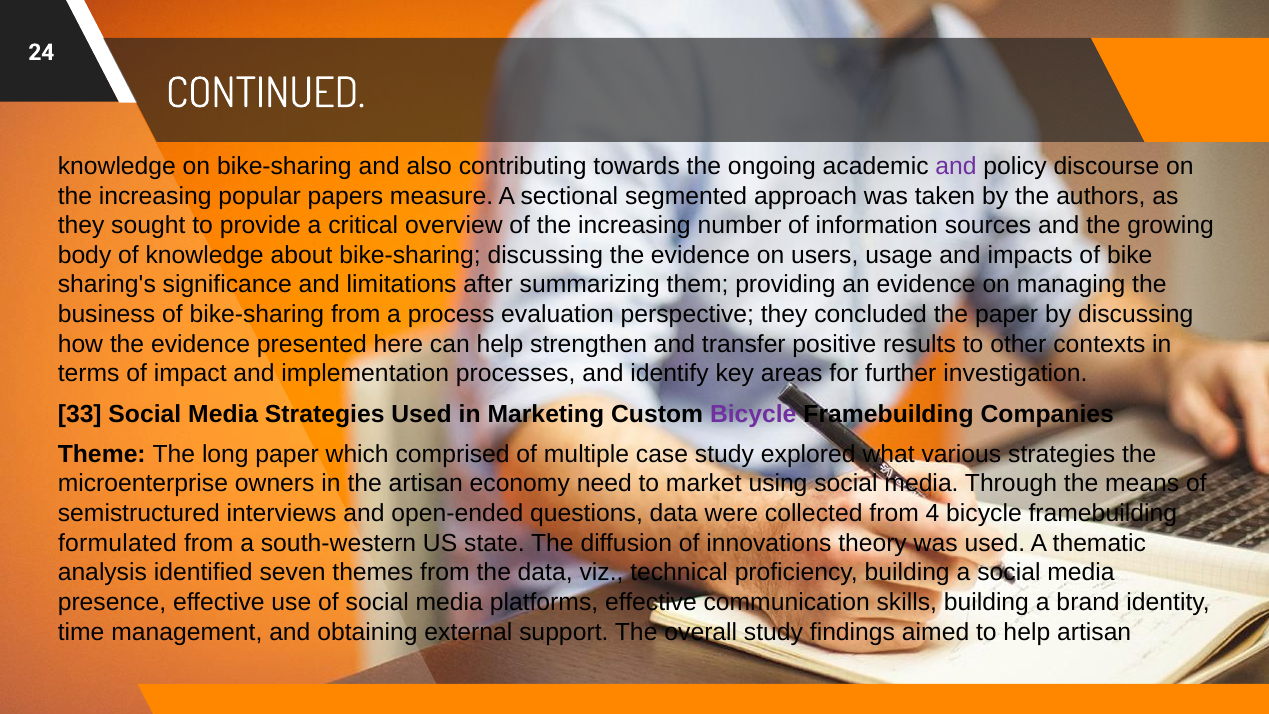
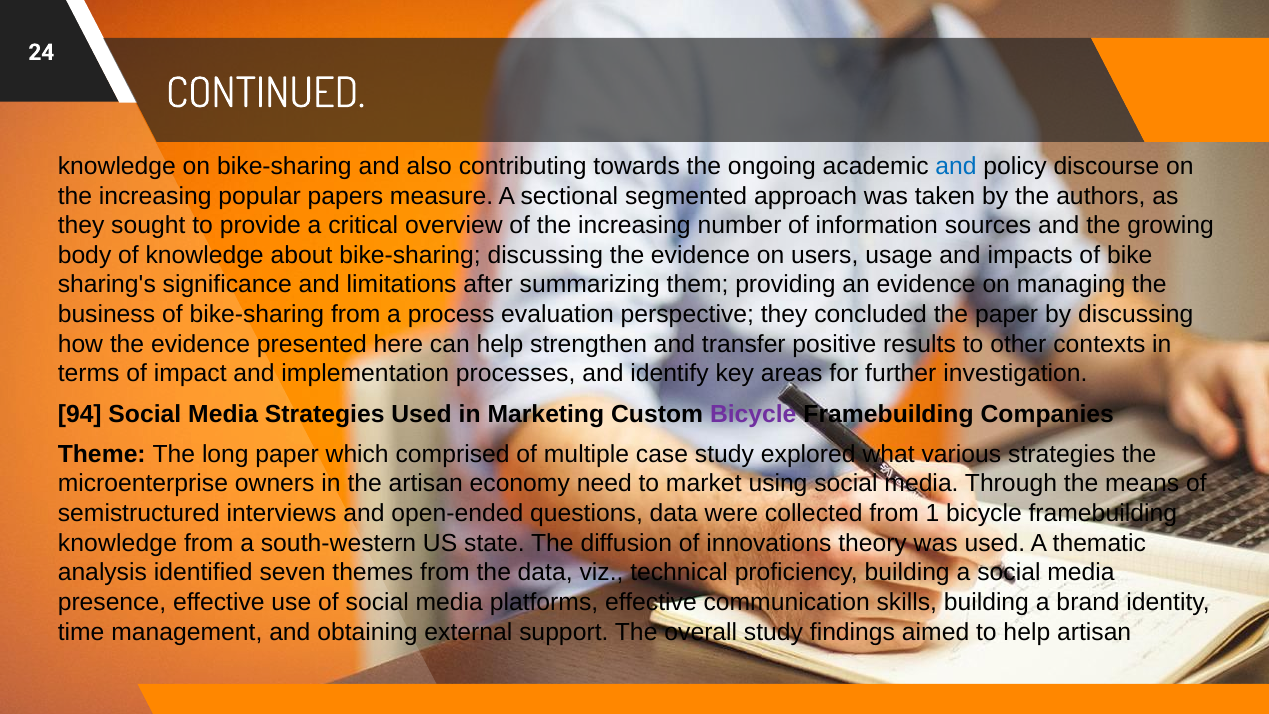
and at (956, 166) colour: purple -> blue
33: 33 -> 94
4: 4 -> 1
formulated at (117, 543): formulated -> knowledge
